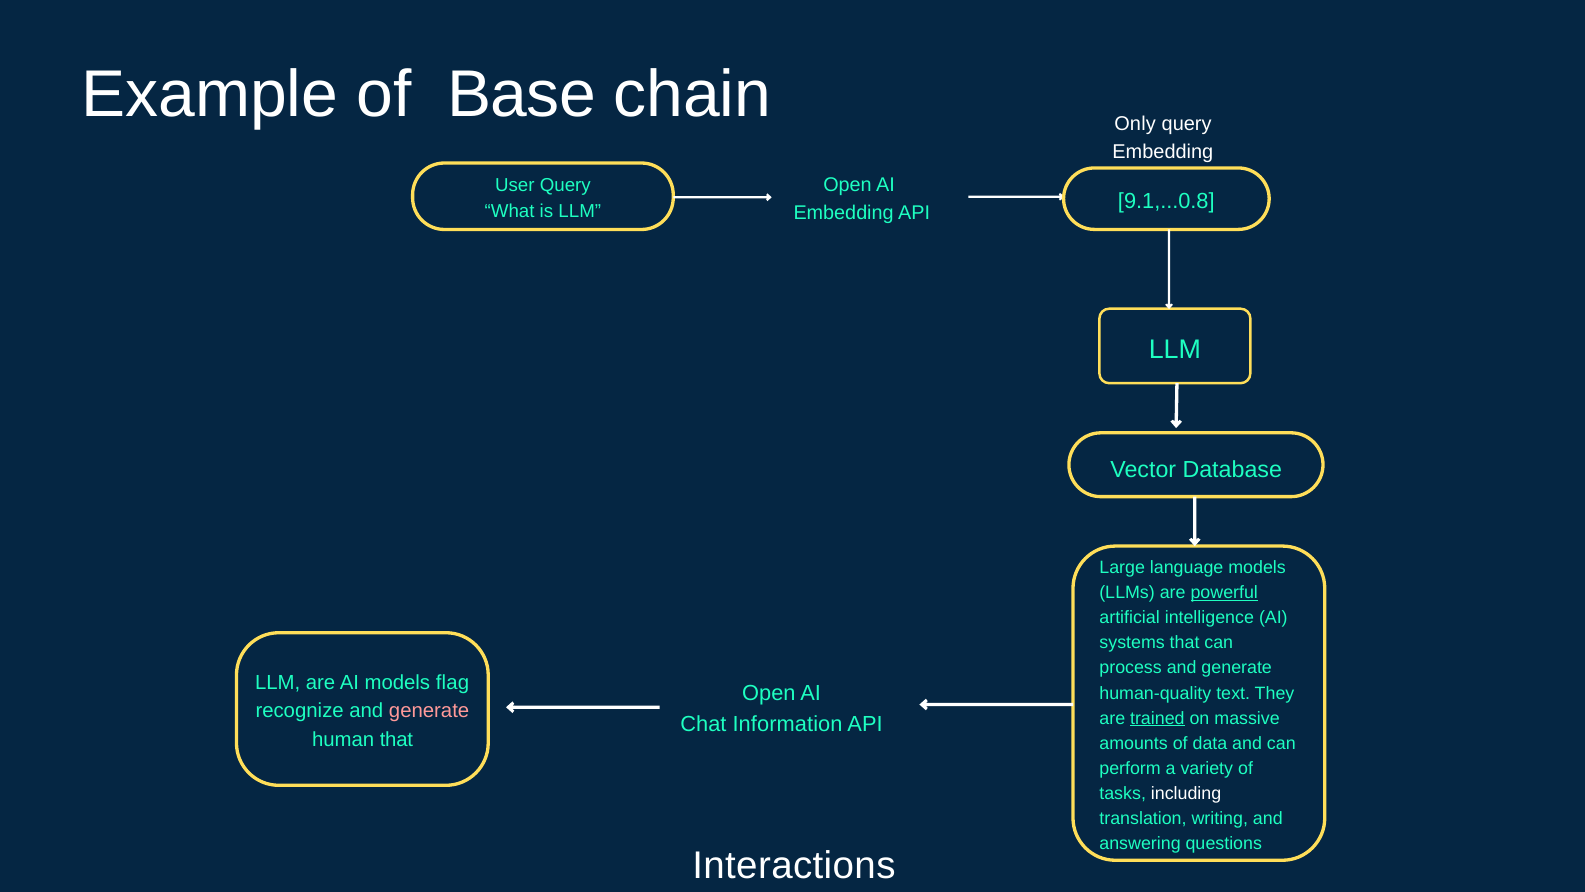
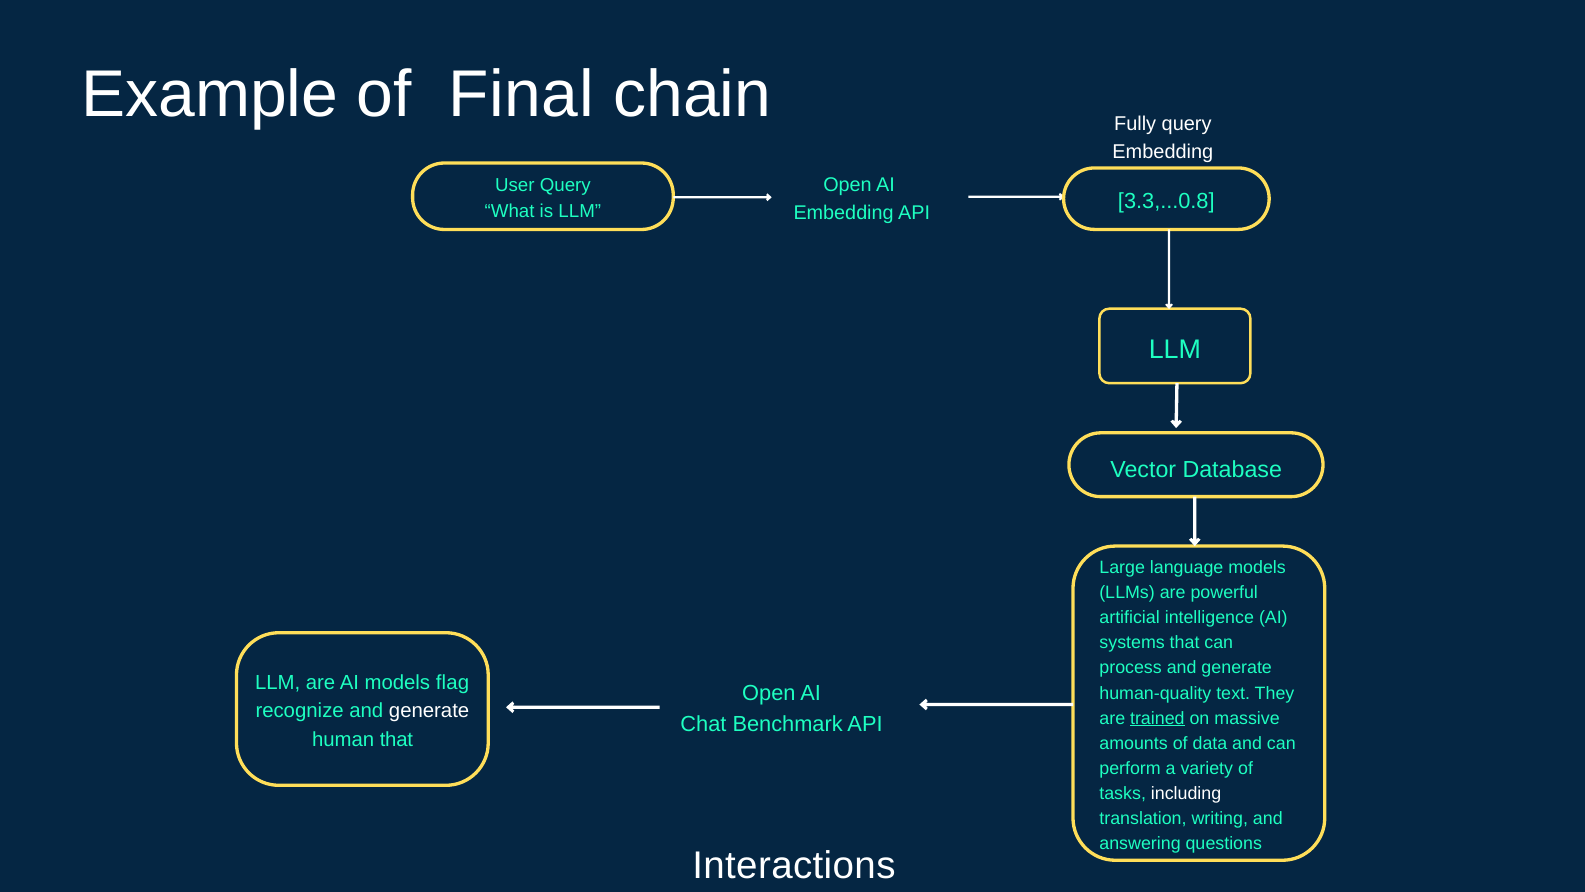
Base: Base -> Final
Only: Only -> Fully
9.1,...0.8: 9.1,...0.8 -> 3.3,...0.8
powerful underline: present -> none
generate at (429, 711) colour: pink -> white
Information: Information -> Benchmark
